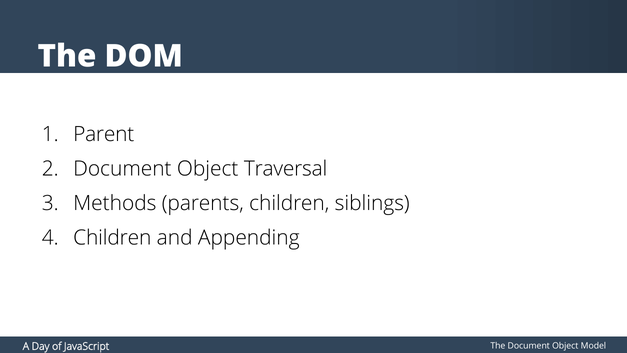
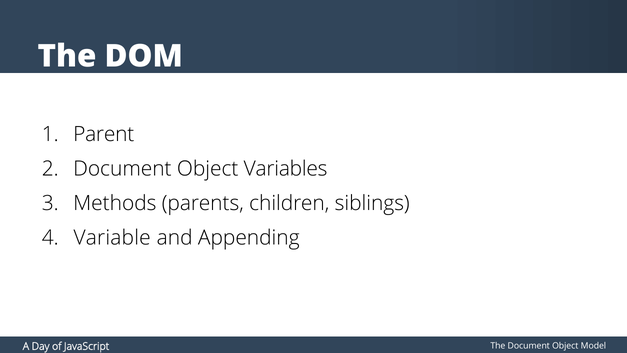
Traversal: Traversal -> Variables
Children at (112, 238): Children -> Variable
